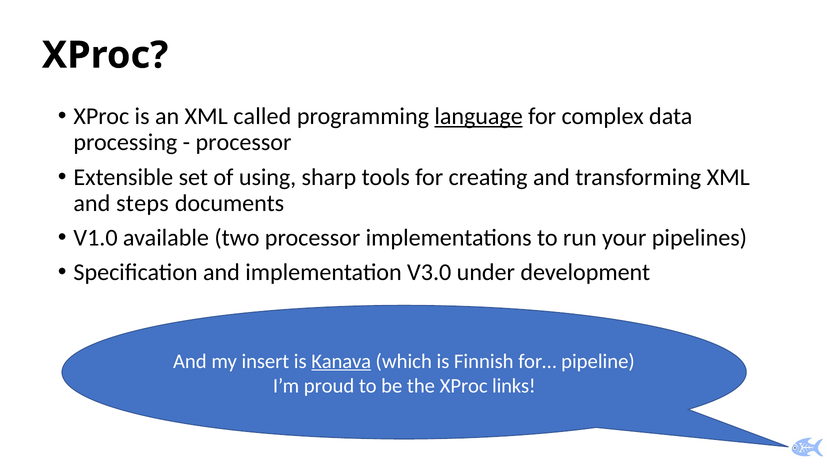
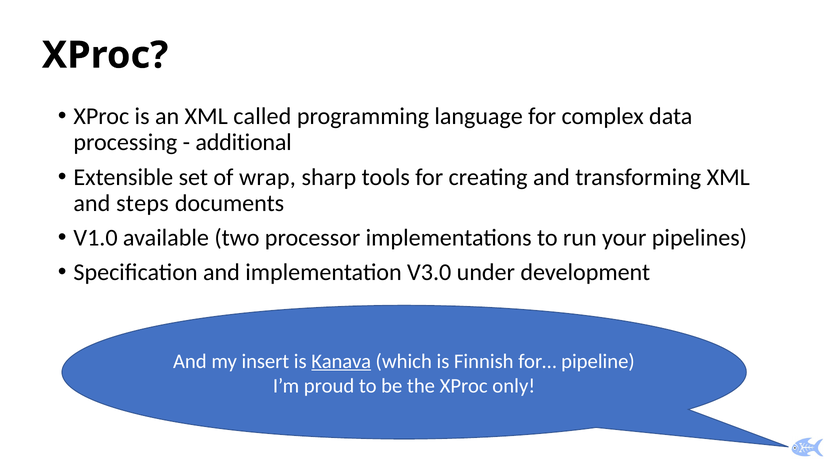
language underline: present -> none
processor at (243, 143): processor -> additional
using: using -> wrap
links: links -> only
